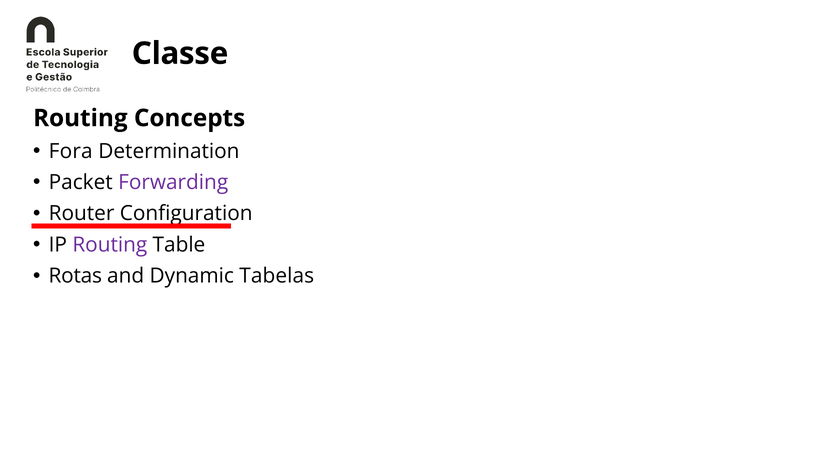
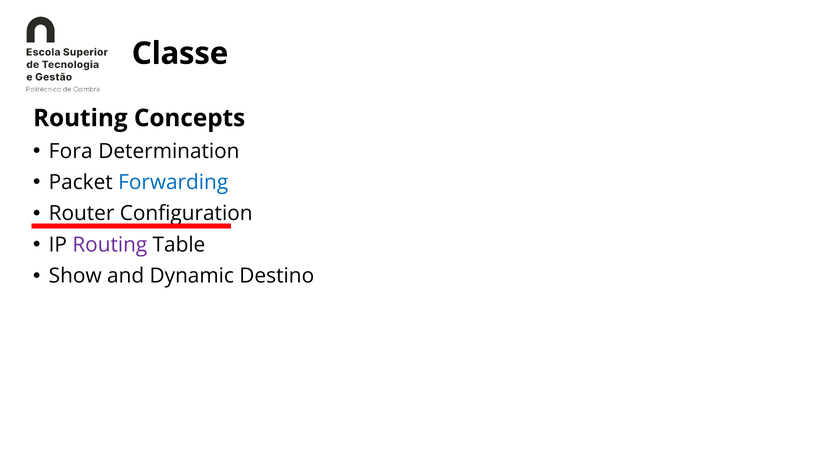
Forwarding colour: purple -> blue
Rotas: Rotas -> Show
Tabelas: Tabelas -> Destino
